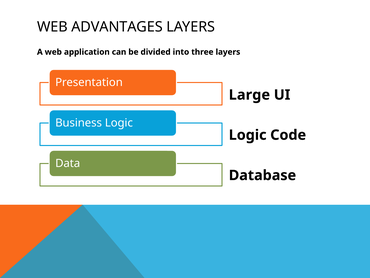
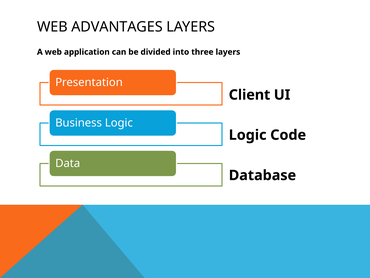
Large: Large -> Client
